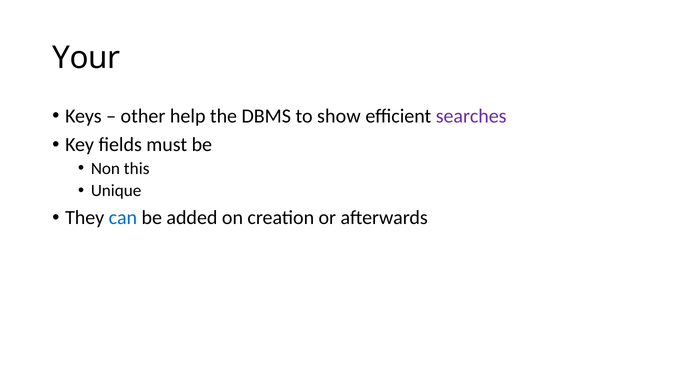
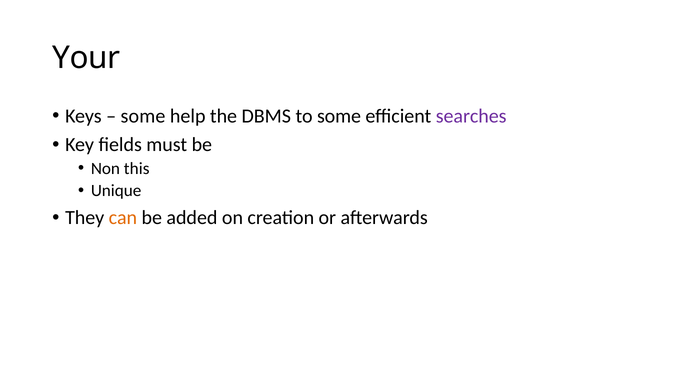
other at (143, 116): other -> some
to show: show -> some
can colour: blue -> orange
